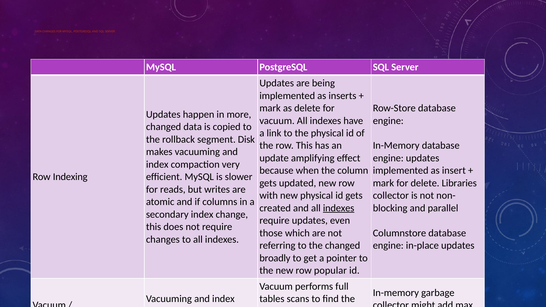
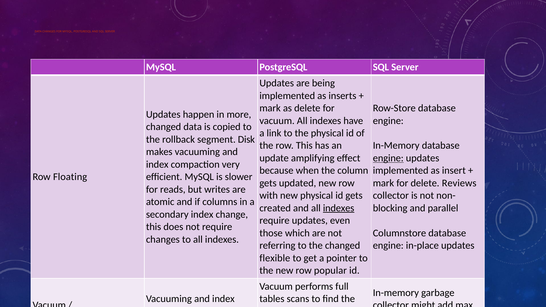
engine at (388, 158) underline: none -> present
Indexing: Indexing -> Floating
Libraries: Libraries -> Reviews
broadly: broadly -> flexible
